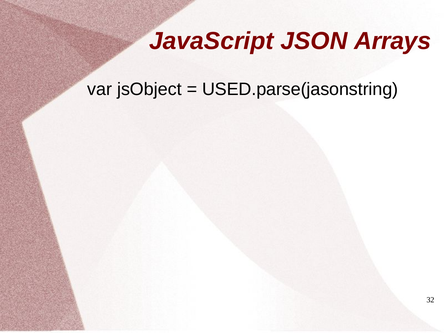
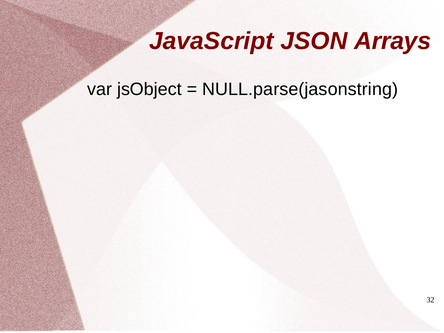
USED.parse(jasonstring: USED.parse(jasonstring -> NULL.parse(jasonstring
